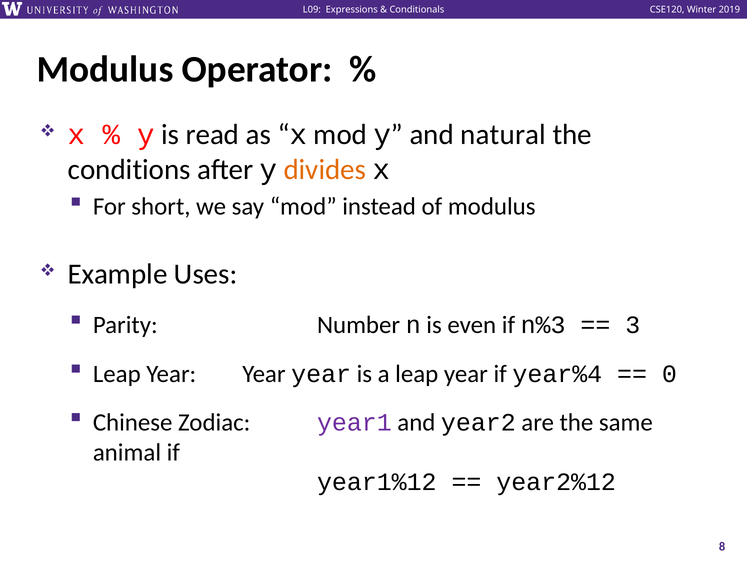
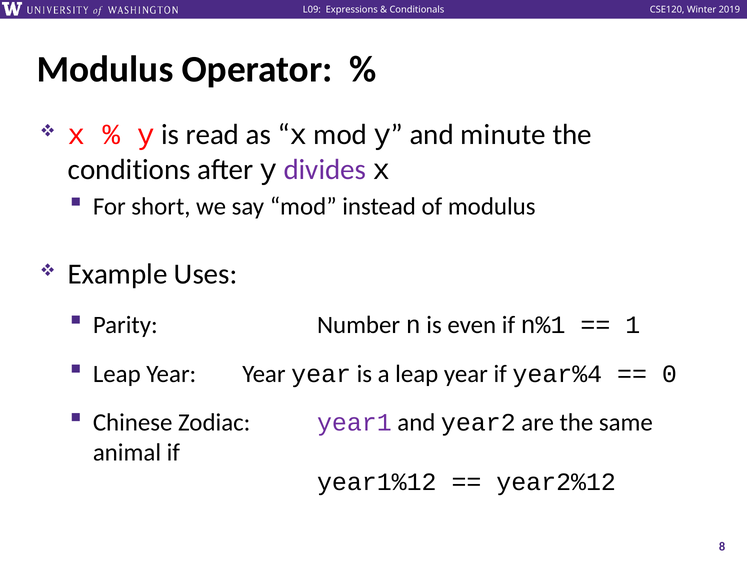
natural: natural -> minute
divides colour: orange -> purple
n%3: n%3 -> n%1
3: 3 -> 1
